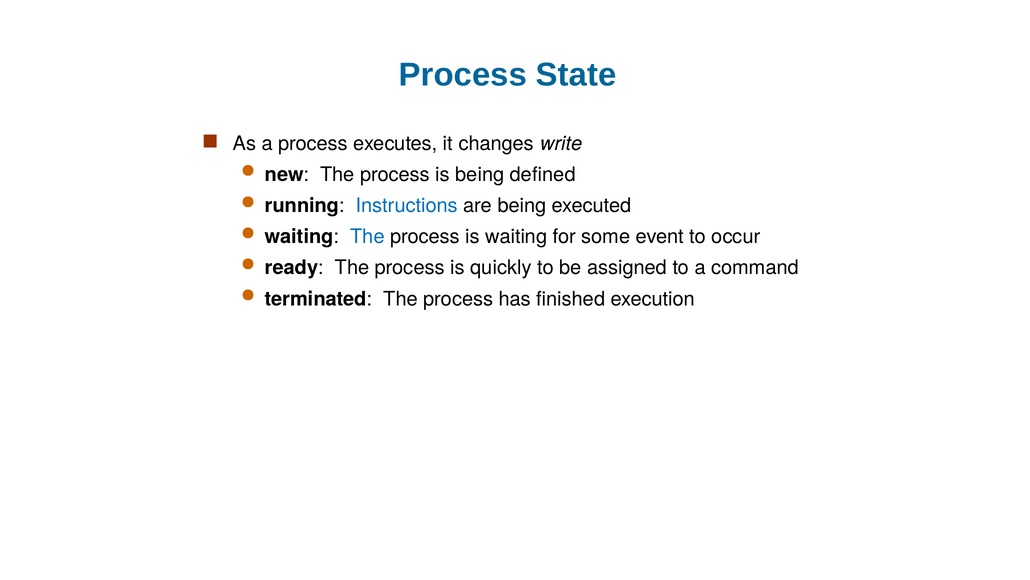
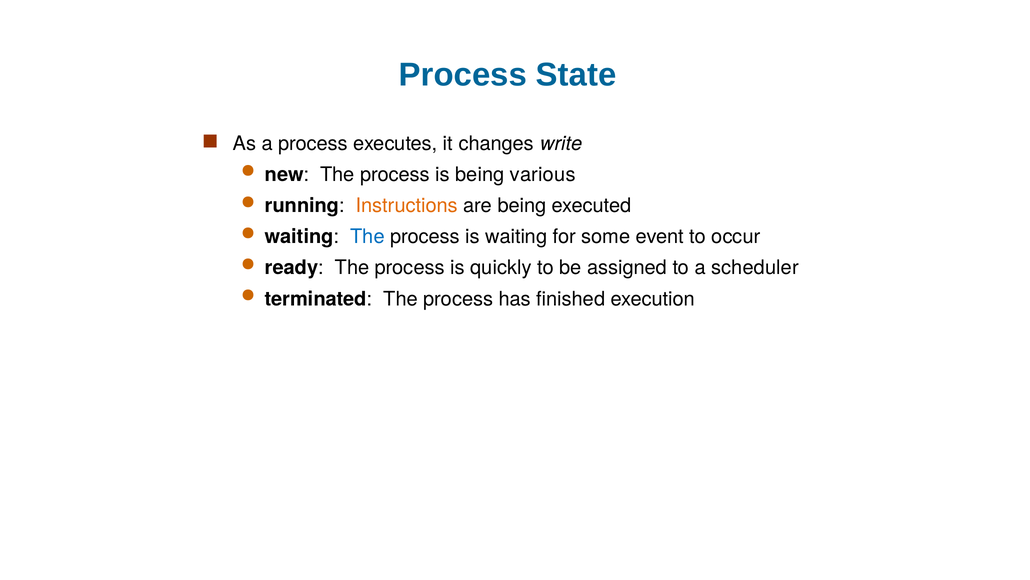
defined: defined -> various
Instructions colour: blue -> orange
command: command -> scheduler
